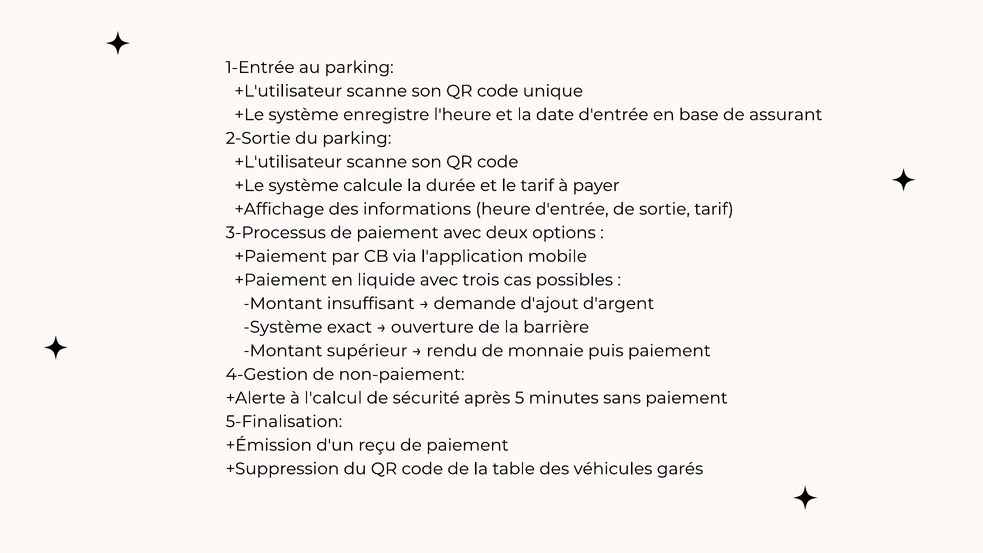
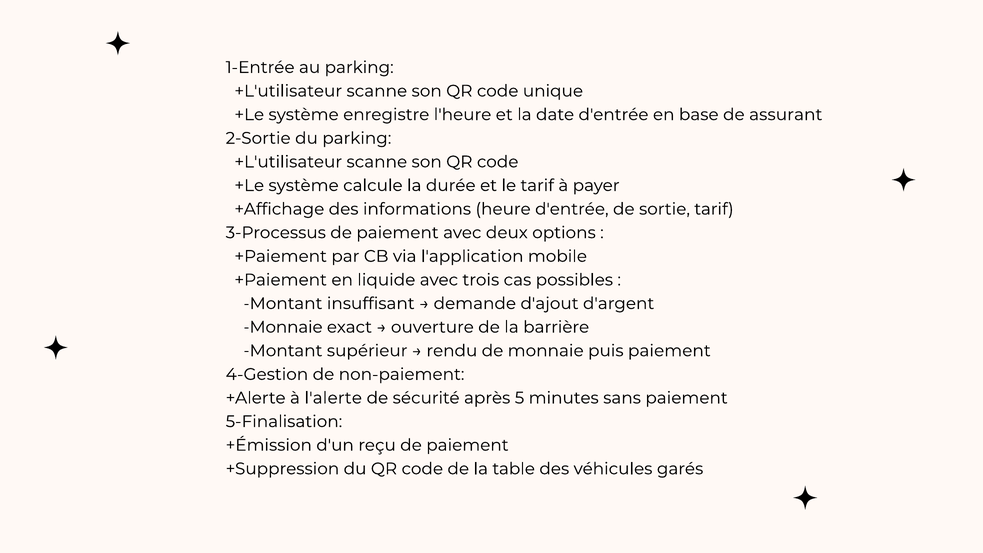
Système at (283, 327): Système -> Monnaie
l'calcul: l'calcul -> l'alerte
